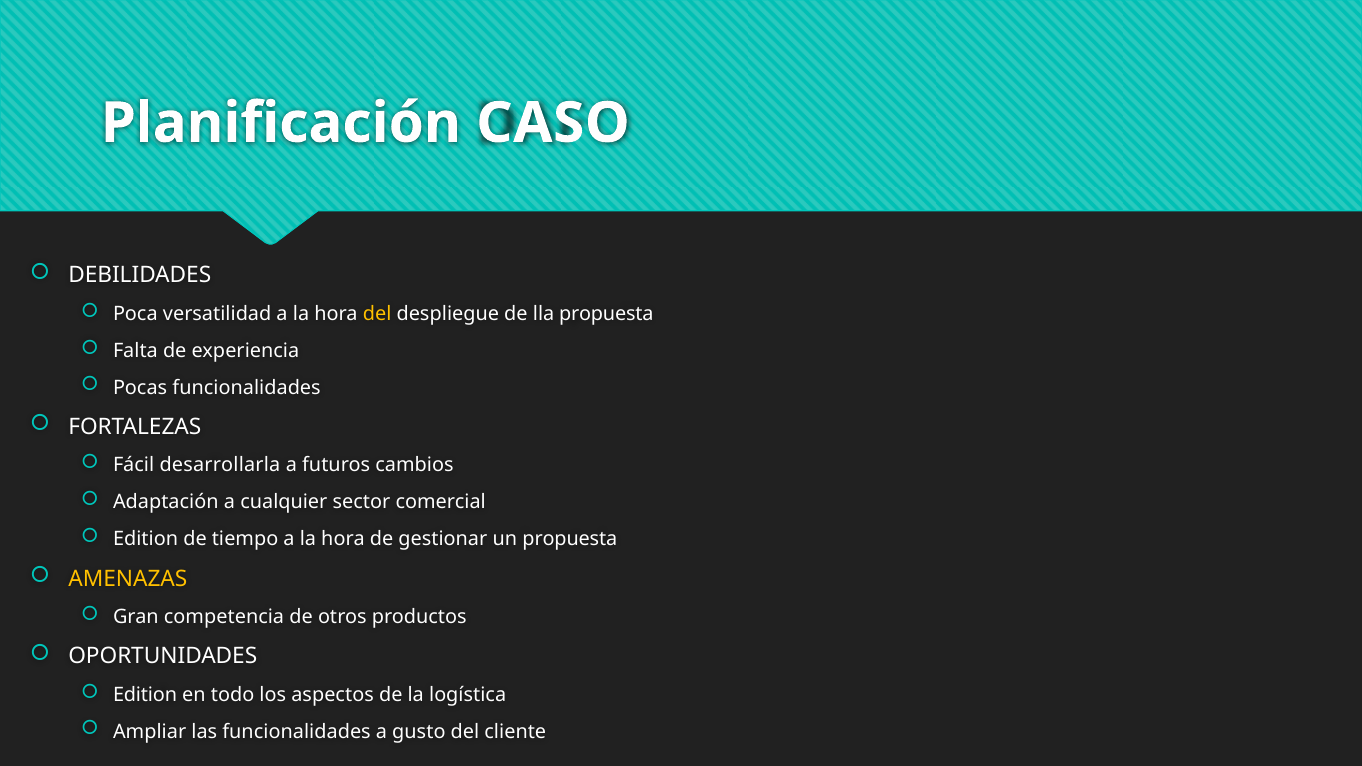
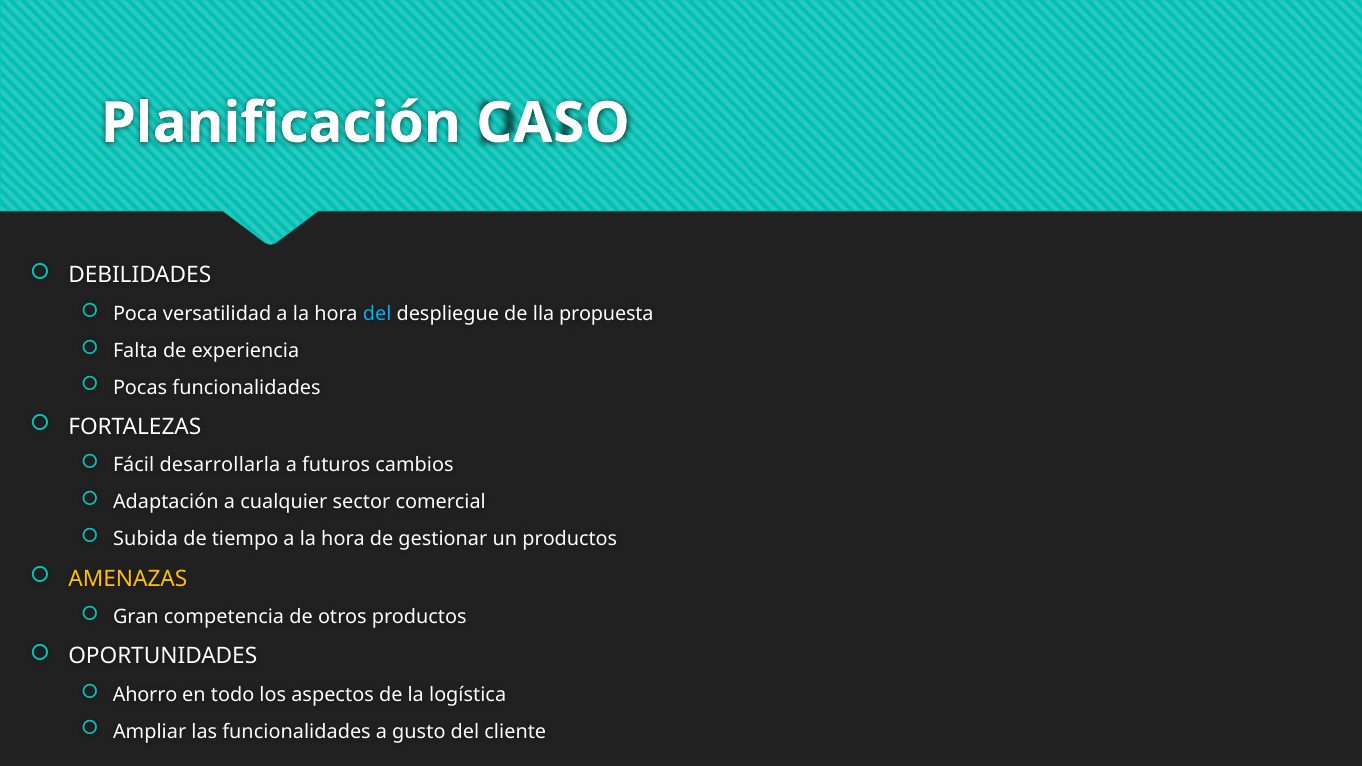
del at (377, 314) colour: yellow -> light blue
Edition at (146, 539): Edition -> Subida
un propuesta: propuesta -> productos
Edition at (145, 695): Edition -> Ahorro
